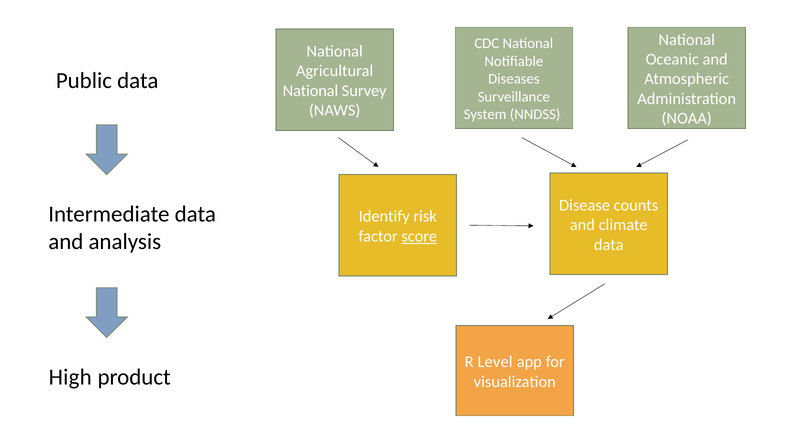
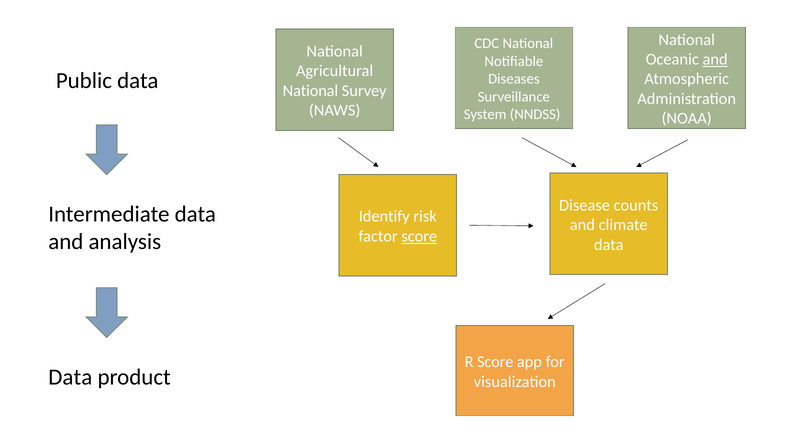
and at (715, 59) underline: none -> present
R Level: Level -> Score
High at (70, 378): High -> Data
